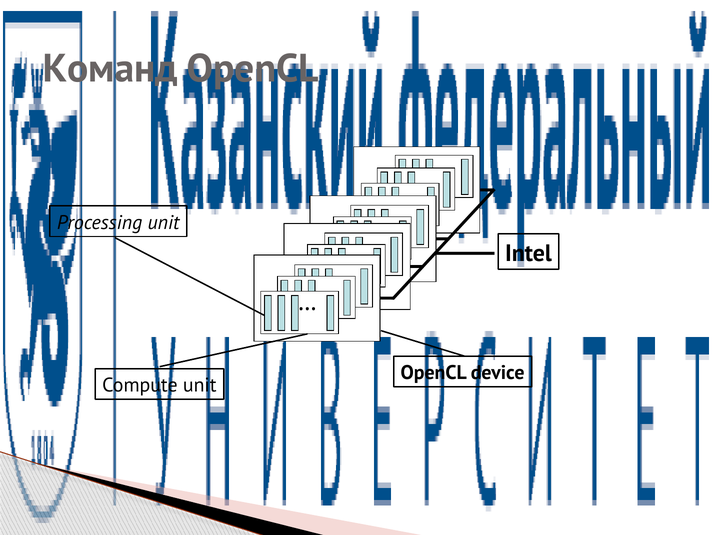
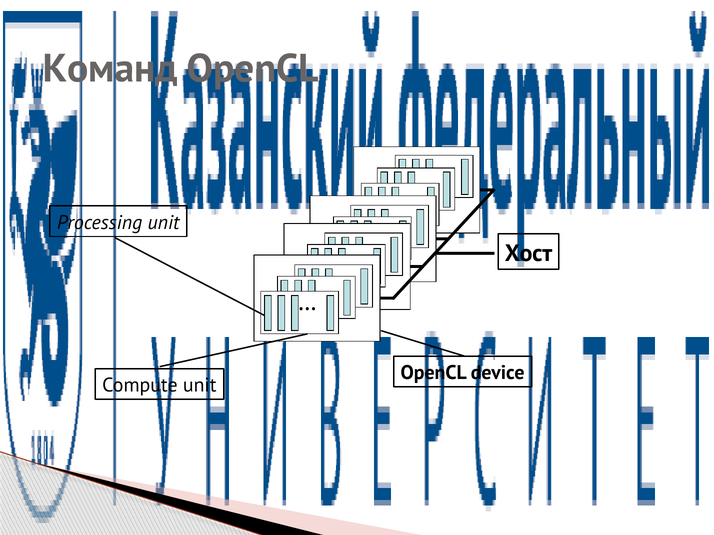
Intel: Intel -> Хост
